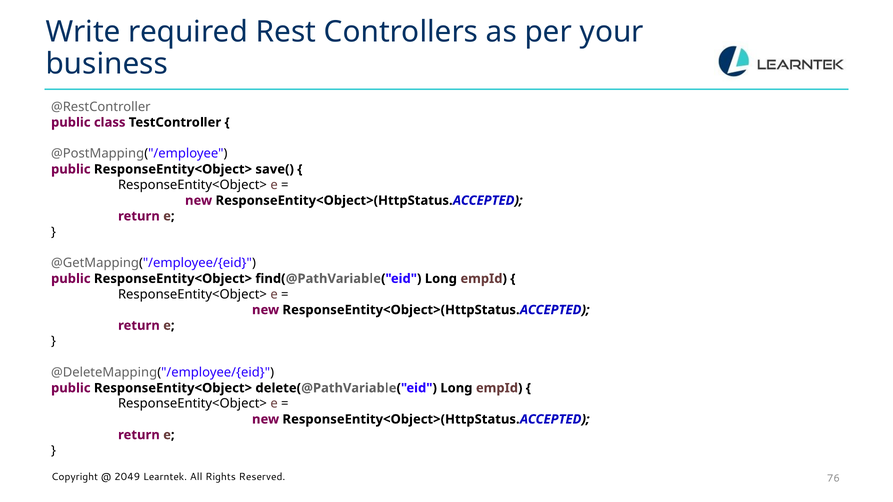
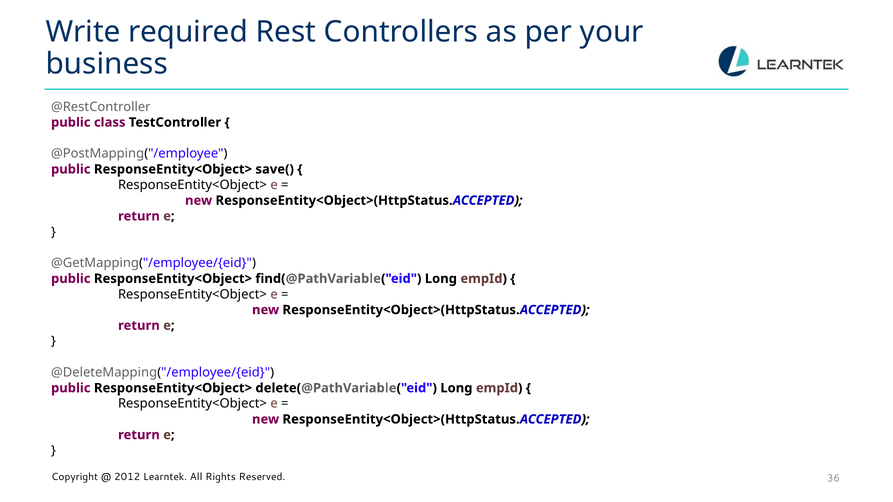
2049: 2049 -> 2012
76: 76 -> 36
